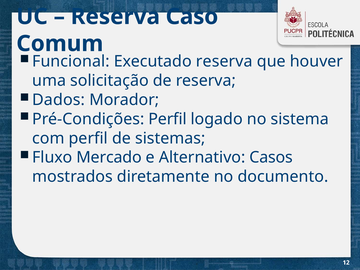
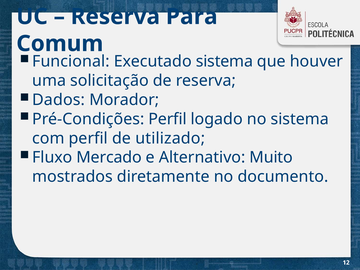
Caso: Caso -> Para
Executado reserva: reserva -> sistema
sistemas: sistemas -> utilizado
Casos: Casos -> Muito
